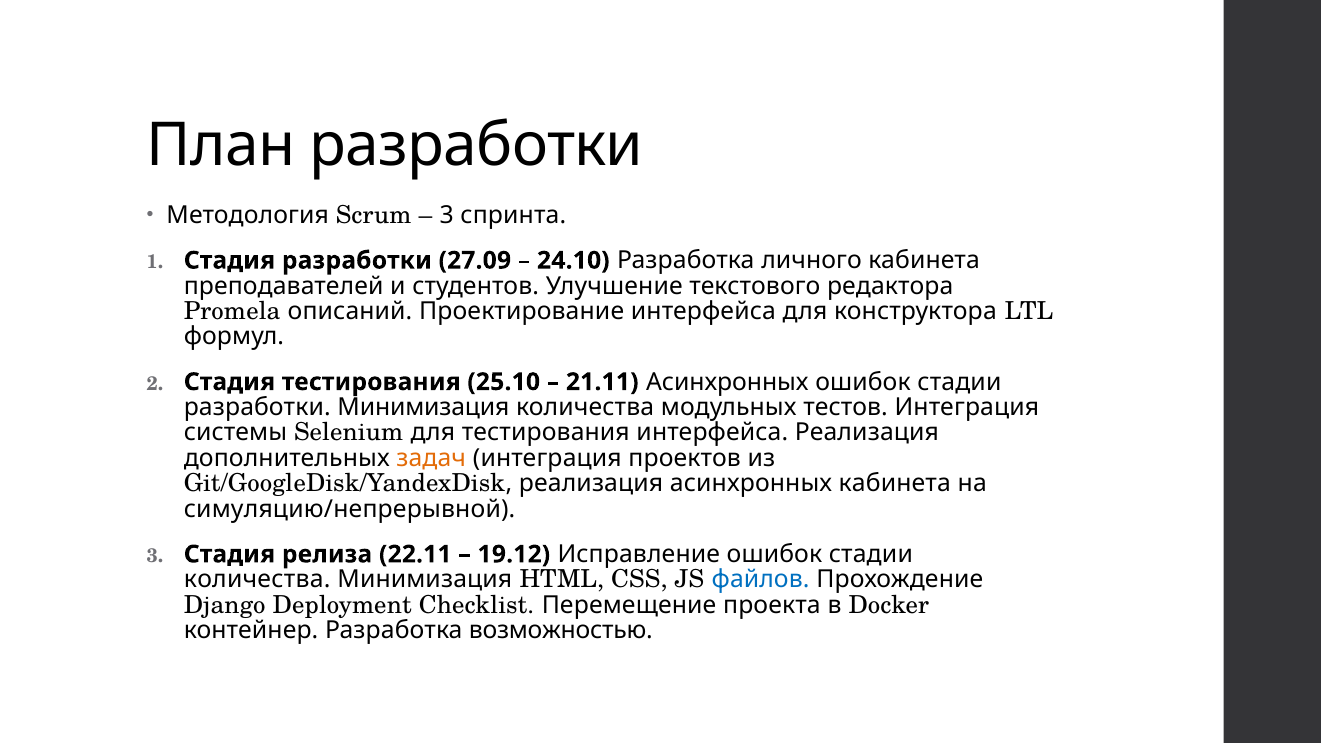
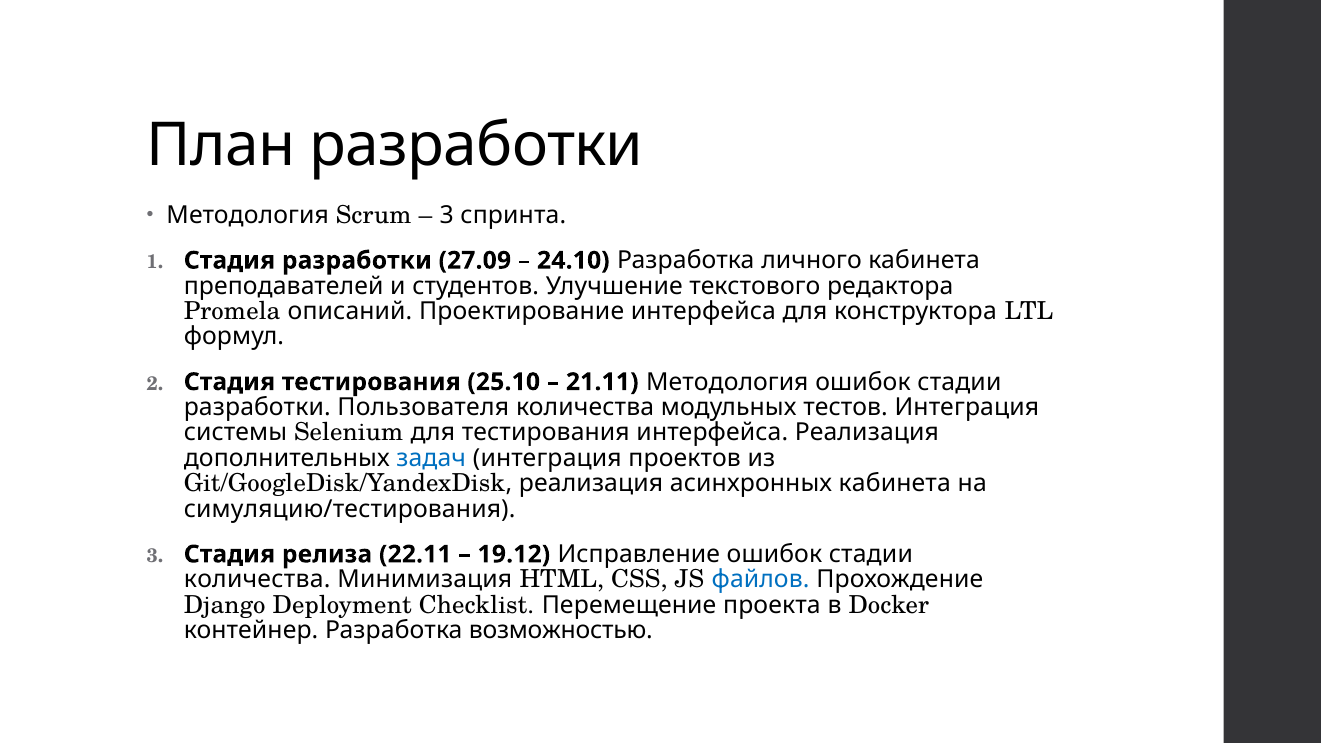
21.11 Асинхронных: Асинхронных -> Методология
разработки Минимизация: Минимизация -> Пользователя
задач colour: orange -> blue
симуляцию/непрерывной: симуляцию/непрерывной -> симуляцию/тестирования
